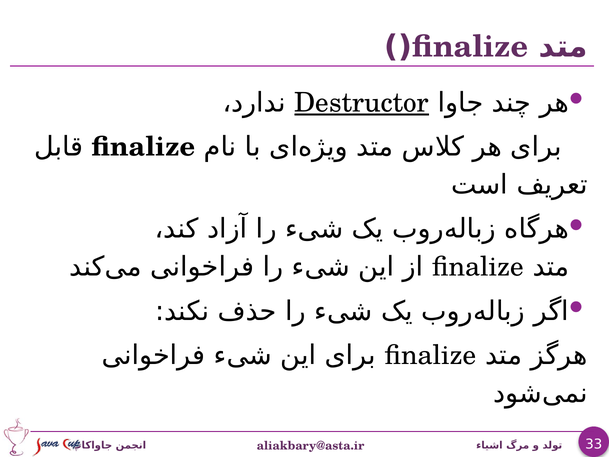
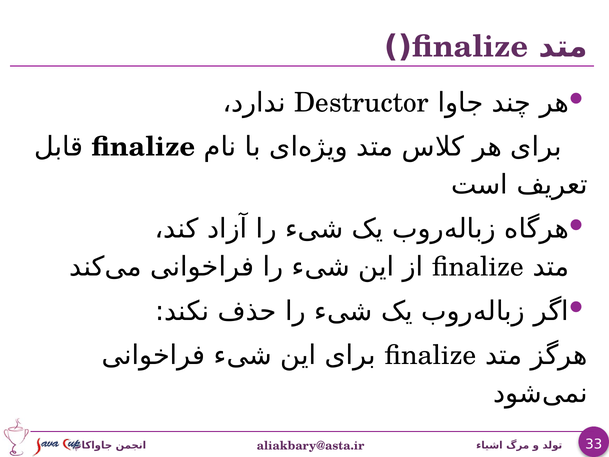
Destructor underline: present -> none
